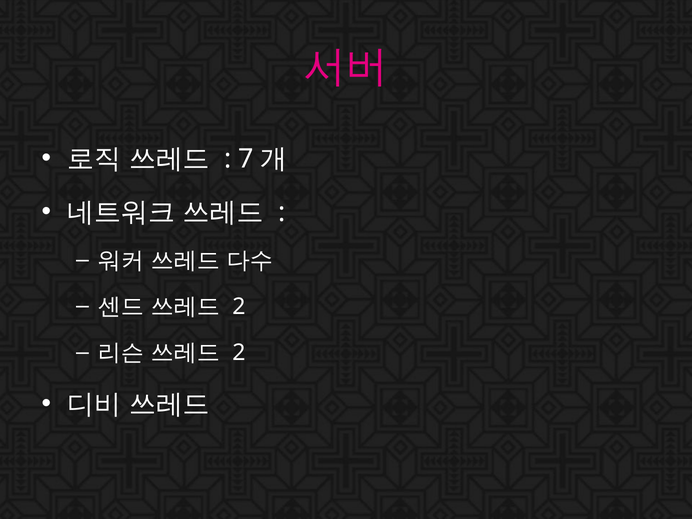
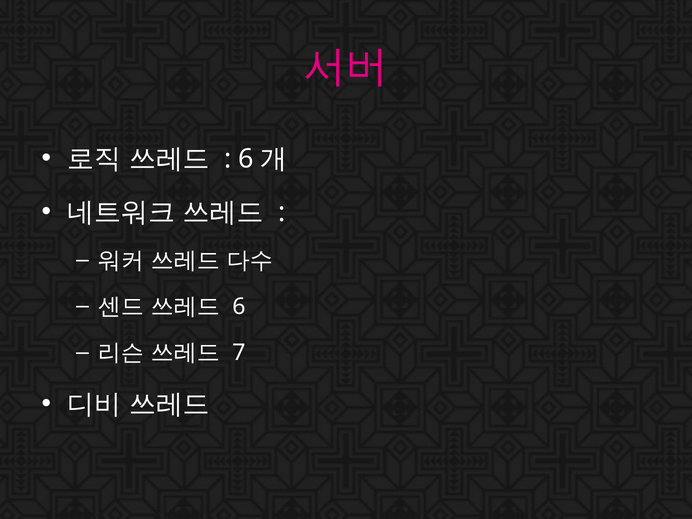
7 at (246, 159): 7 -> 6
2 at (239, 307): 2 -> 6
2 at (239, 353): 2 -> 7
